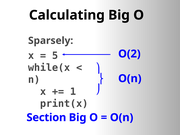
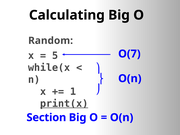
Sparsely: Sparsely -> Random
O(2: O(2 -> O(7
print(x underline: none -> present
